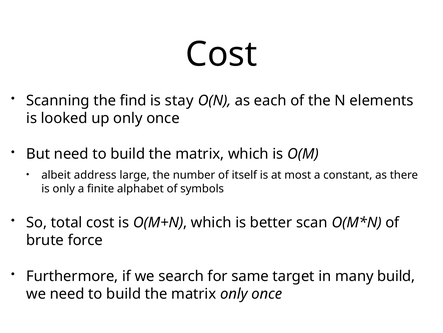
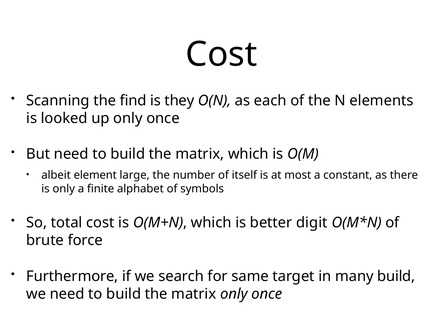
stay: stay -> they
address: address -> element
scan: scan -> digit
